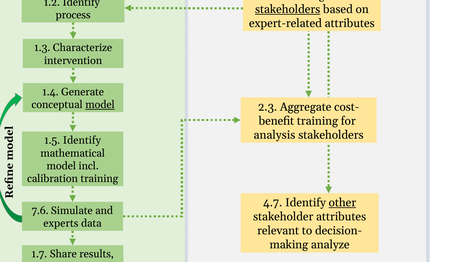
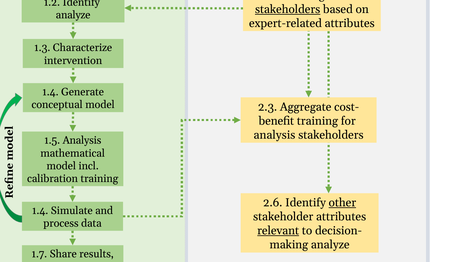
process at (73, 15): process -> analyze
model at (100, 105) underline: present -> none
1.5 Identify: Identify -> Analysis
4.7: 4.7 -> 2.6
7.6 at (40, 211): 7.6 -> 1.4
experts: experts -> process
relevant underline: none -> present
